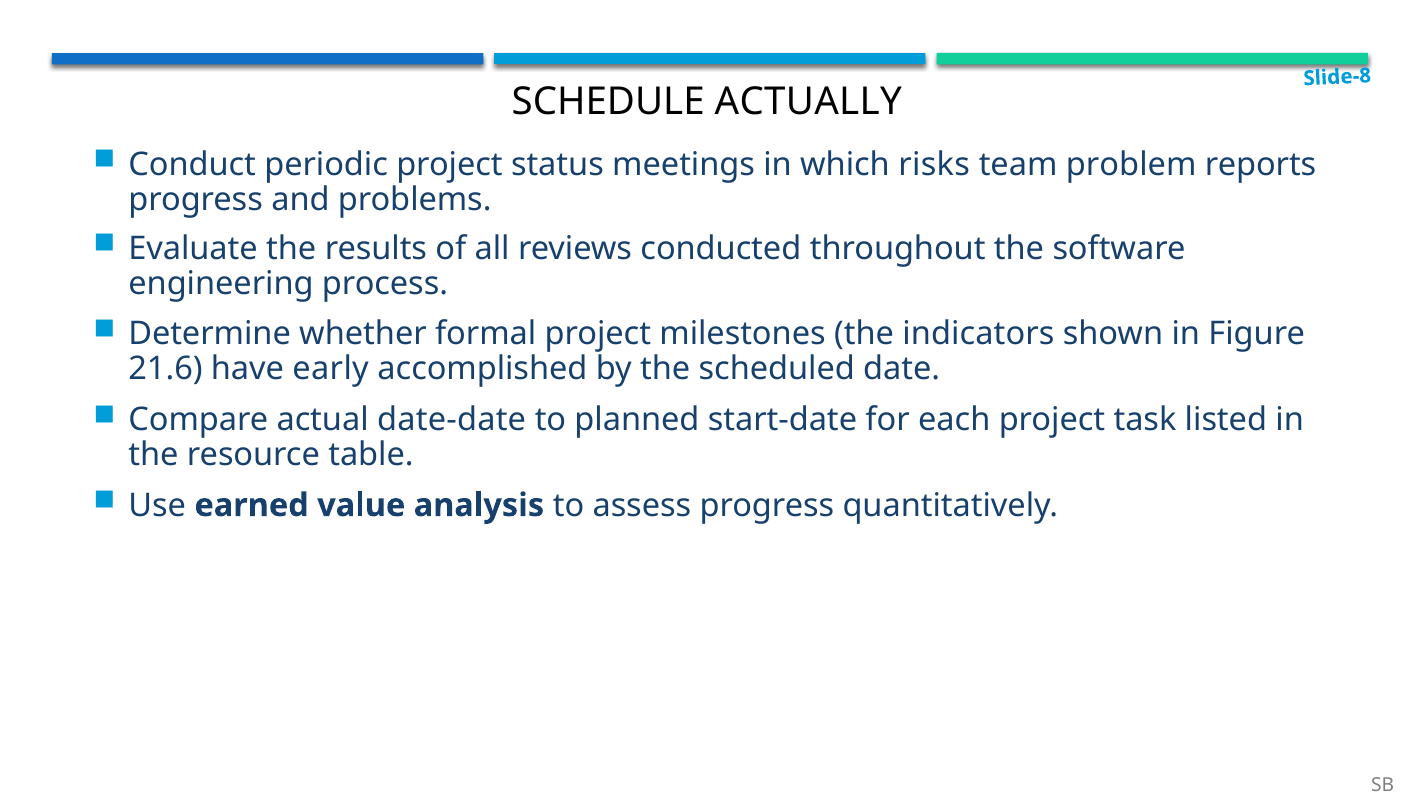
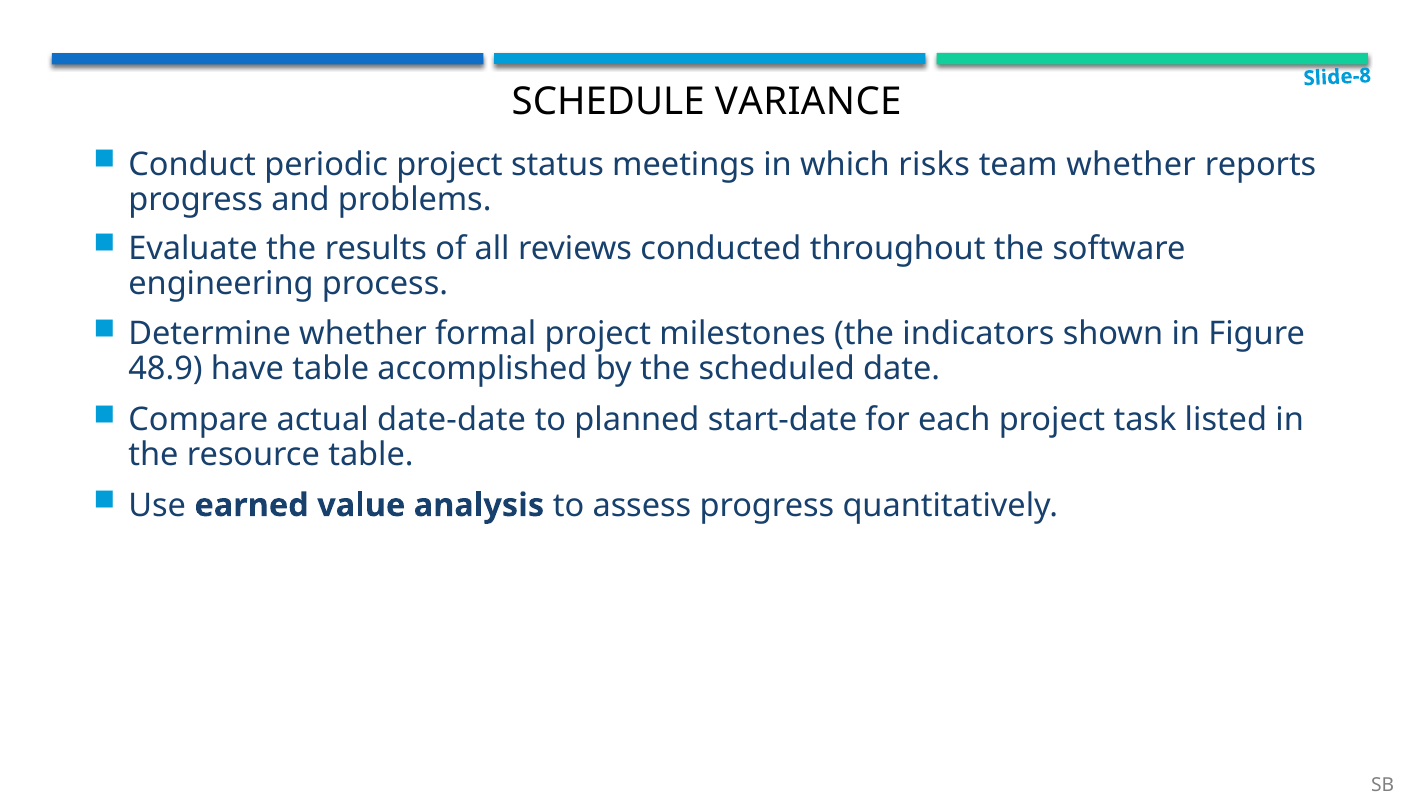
ACTUALLY: ACTUALLY -> VARIANCE
team problem: problem -> whether
21.6: 21.6 -> 48.9
have early: early -> table
